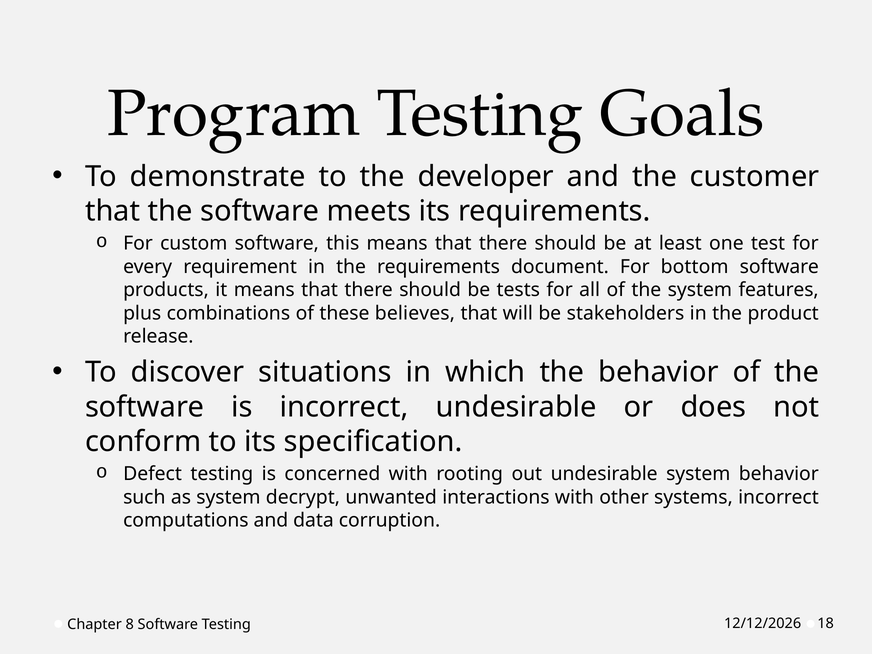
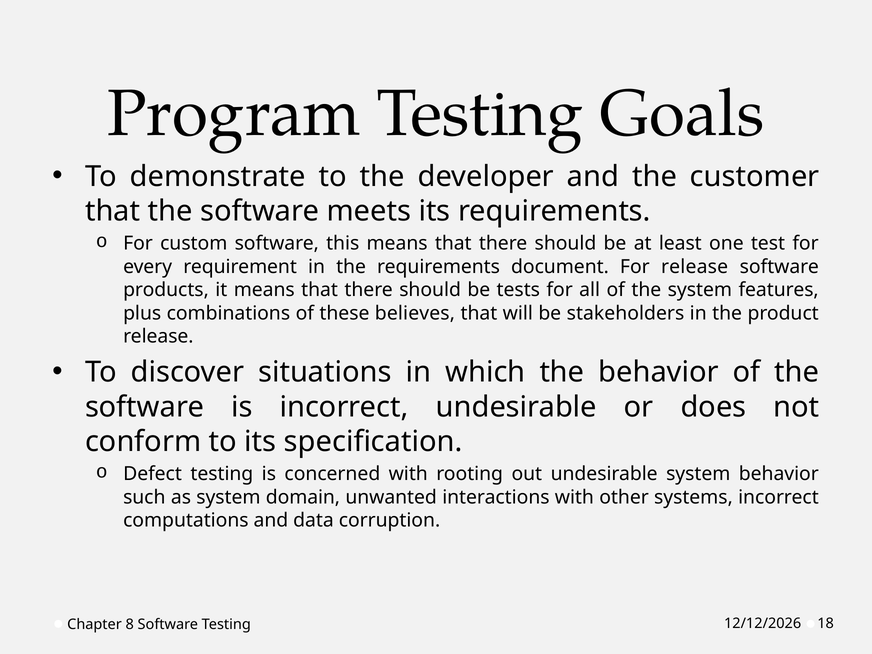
For bottom: bottom -> release
decrypt: decrypt -> domain
